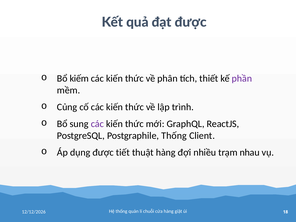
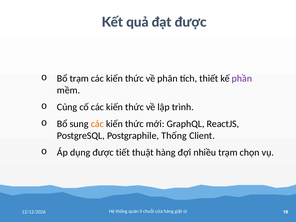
Bổ kiếm: kiếm -> trạm
các at (97, 124) colour: purple -> orange
nhau: nhau -> chọn
